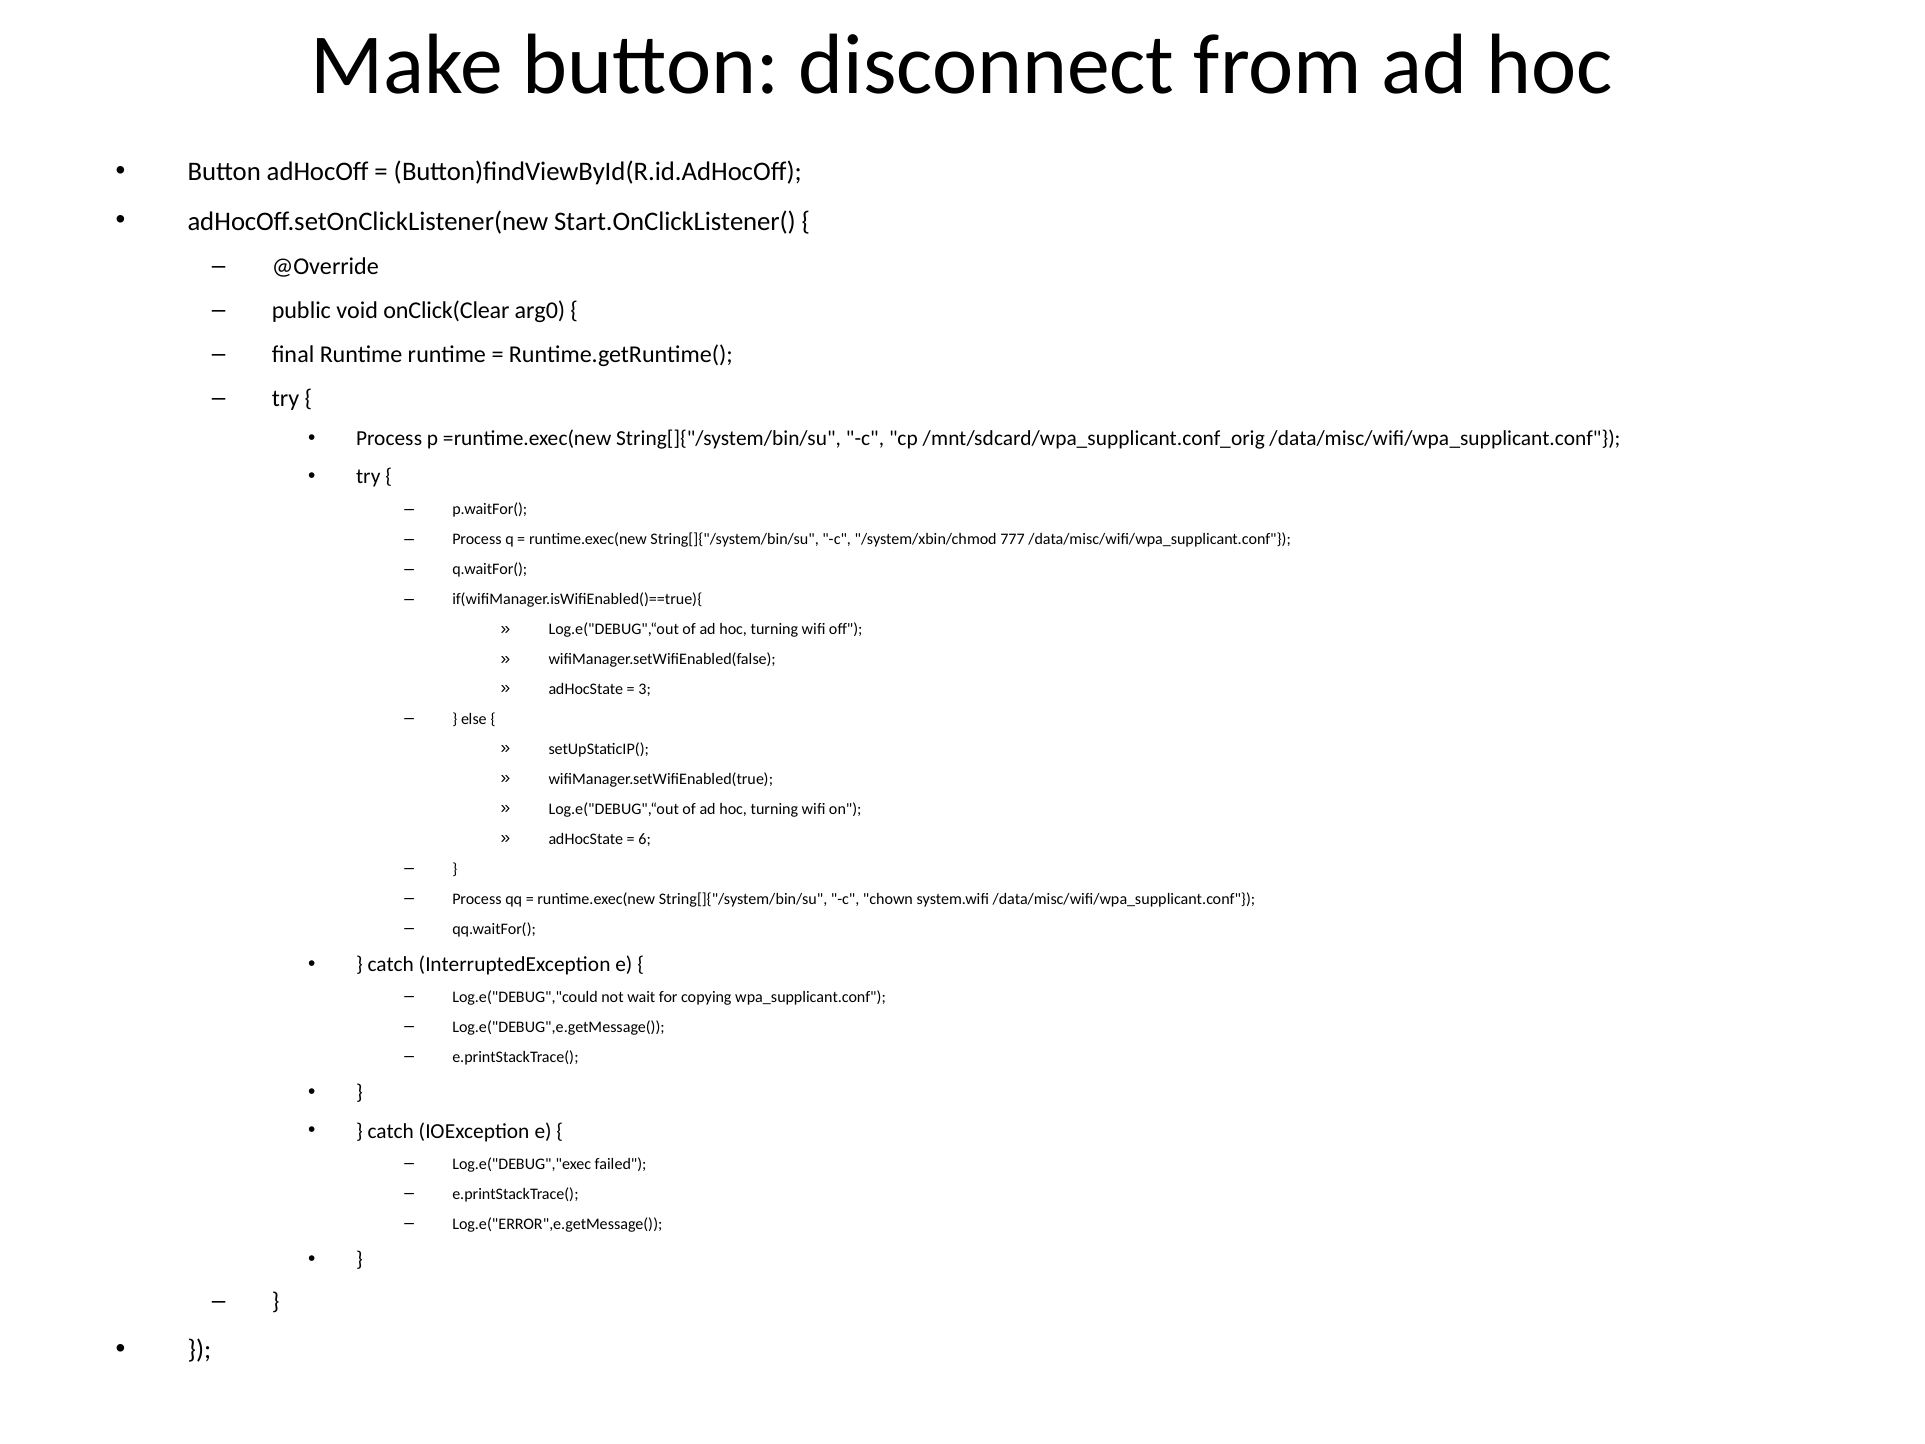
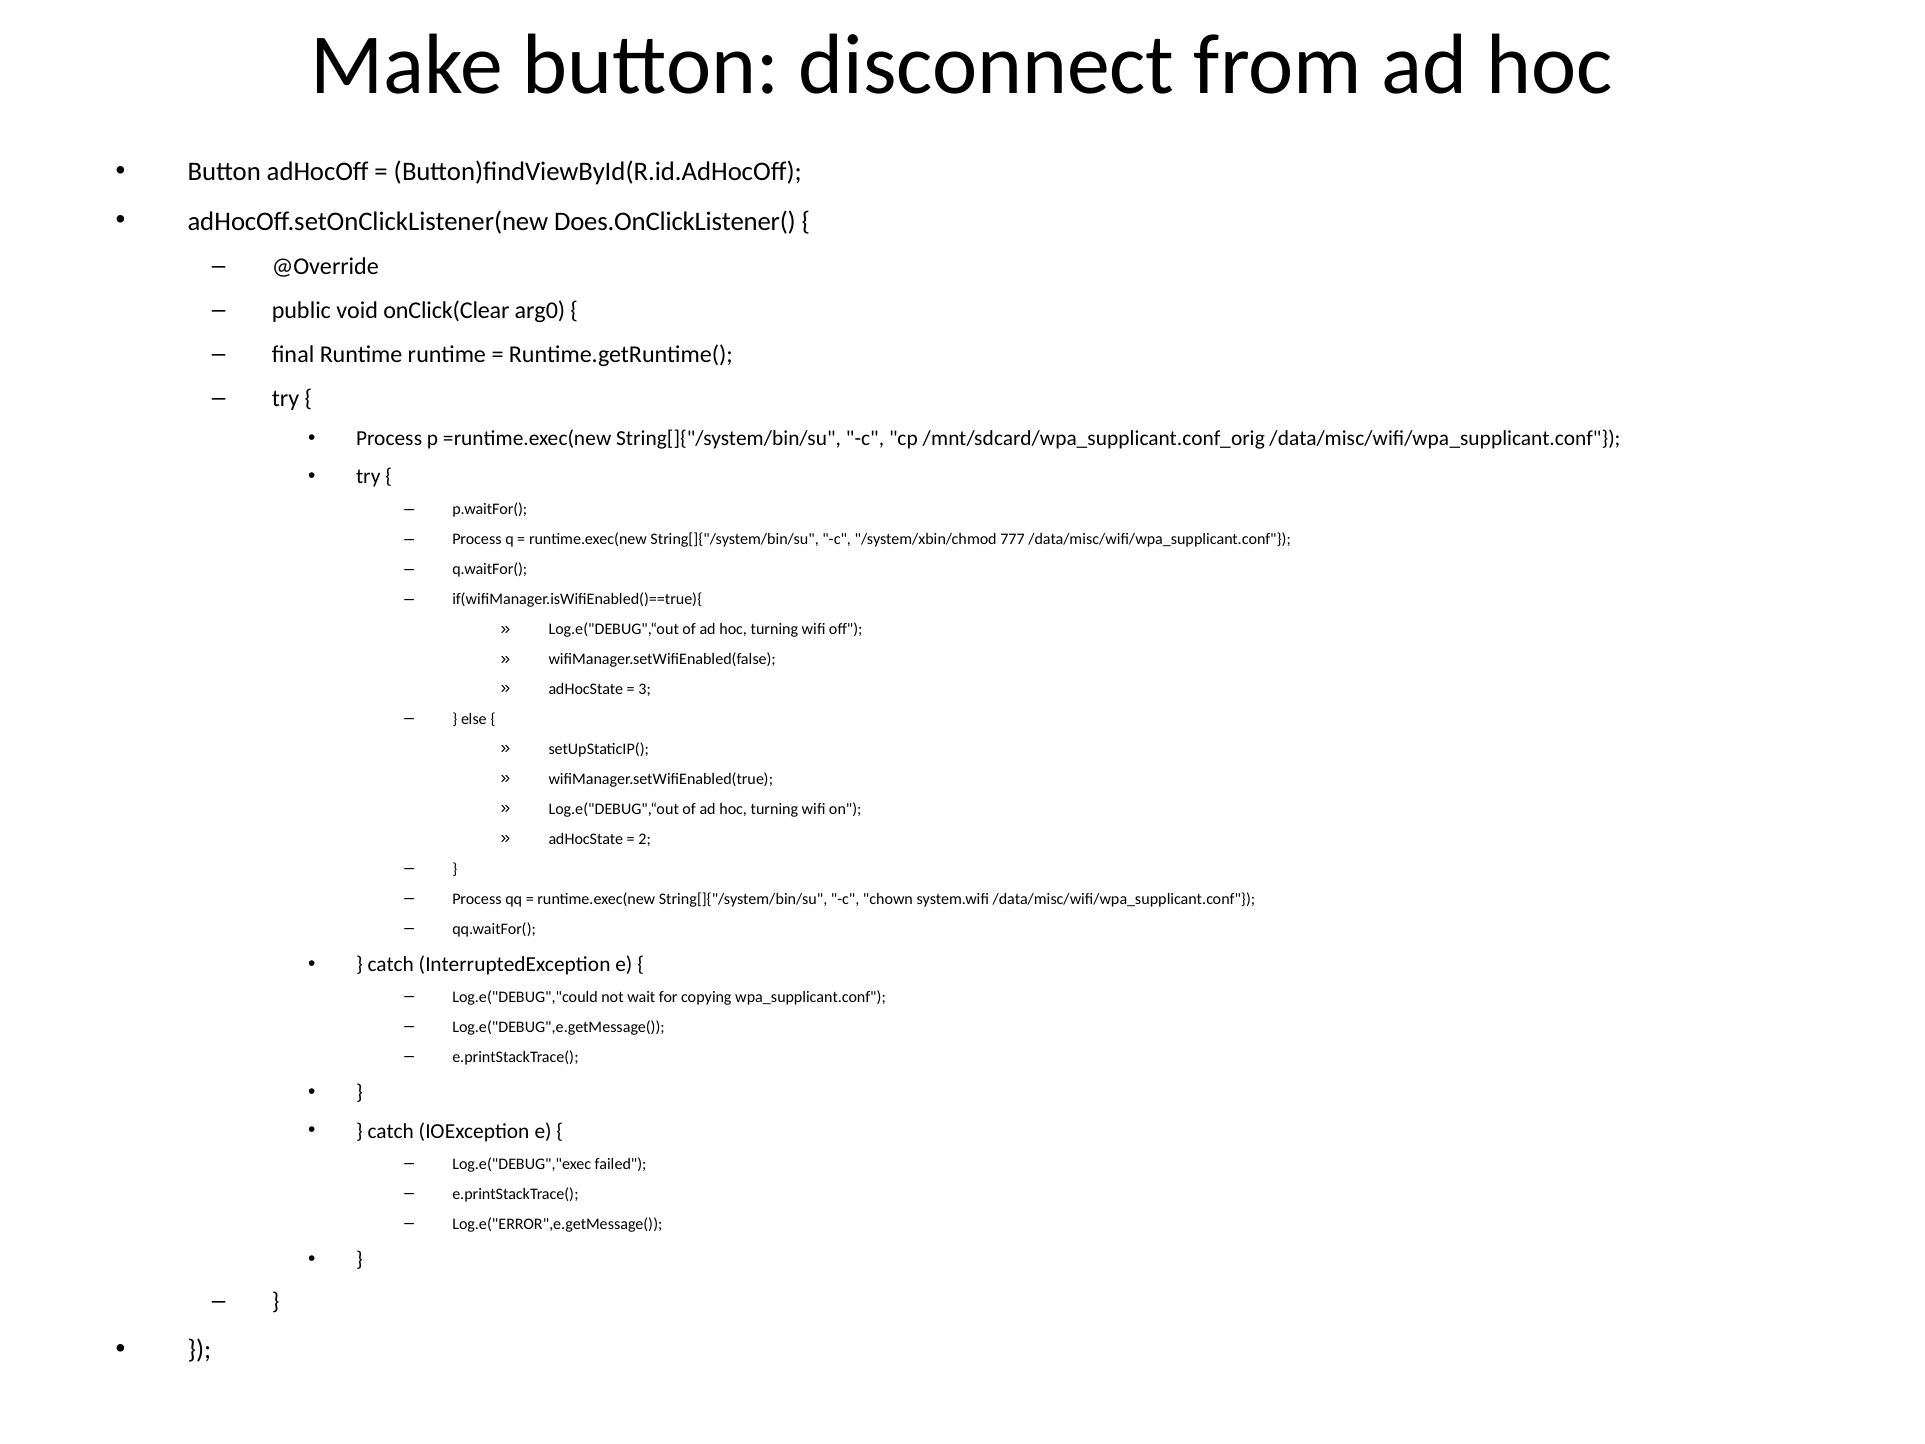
Start.OnClickListener(: Start.OnClickListener( -> Does.OnClickListener(
6: 6 -> 2
